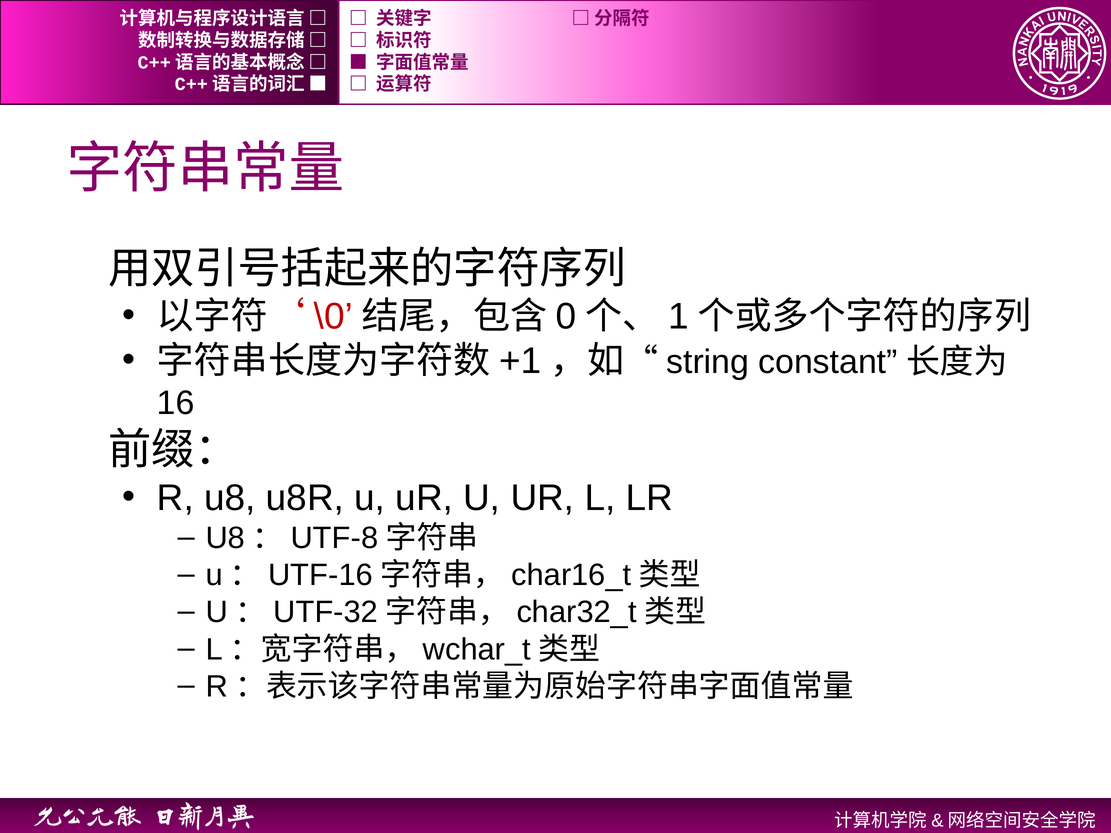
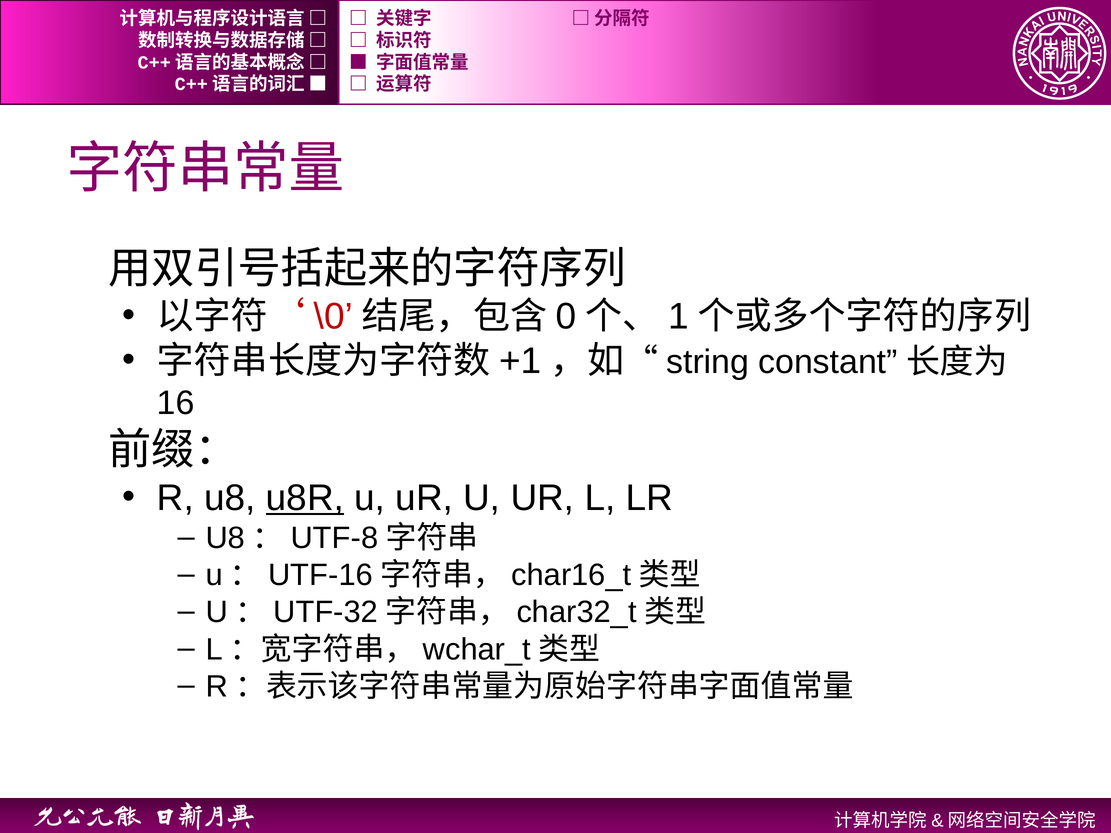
u8R underline: none -> present
